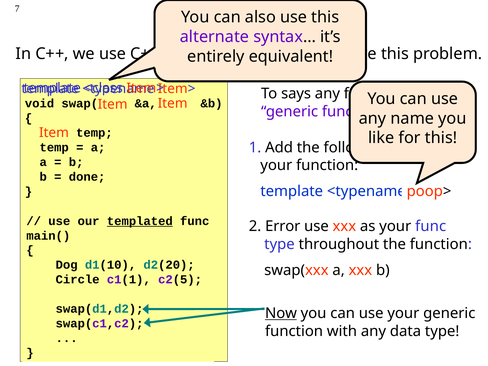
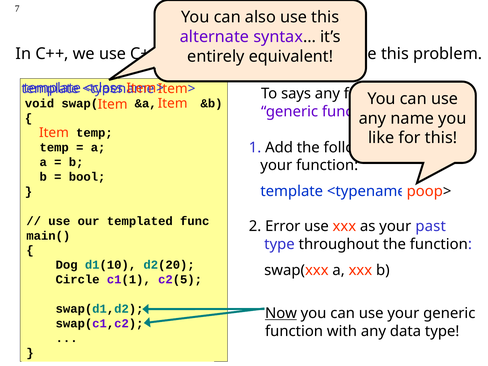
done: done -> bool
templated underline: present -> none
your func: func -> past
